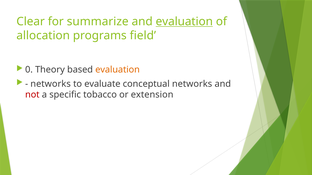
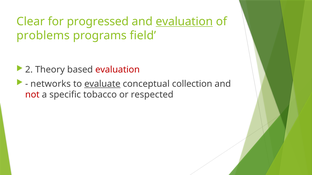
summarize: summarize -> progressed
allocation: allocation -> problems
0: 0 -> 2
evaluation at (118, 70) colour: orange -> red
evaluate underline: none -> present
conceptual networks: networks -> collection
extension: extension -> respected
